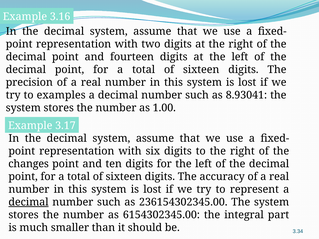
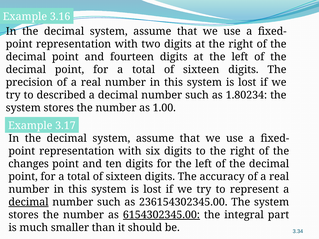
examples: examples -> described
8.93041: 8.93041 -> 1.80234
6154302345.00 underline: none -> present
